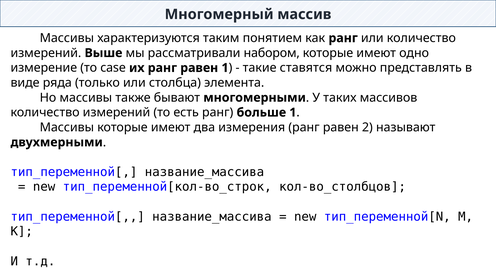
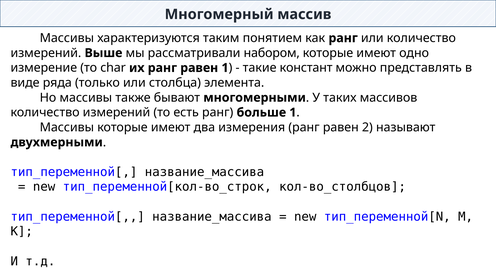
case: case -> char
ставятся: ставятся -> констант
